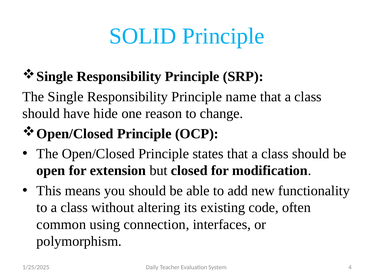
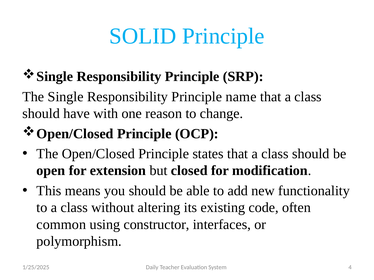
hide: hide -> with
connection: connection -> constructor
